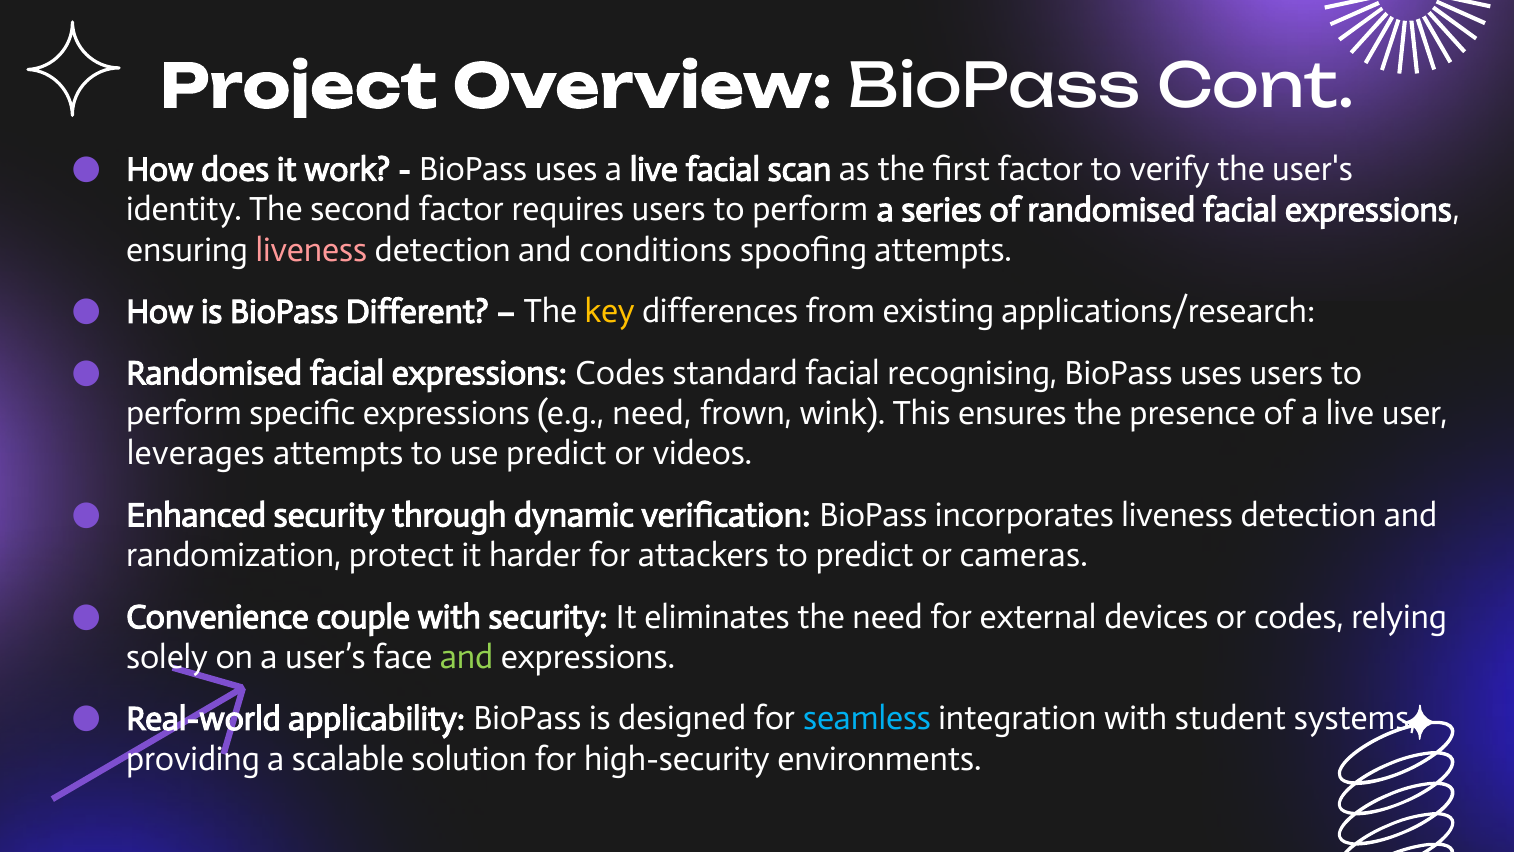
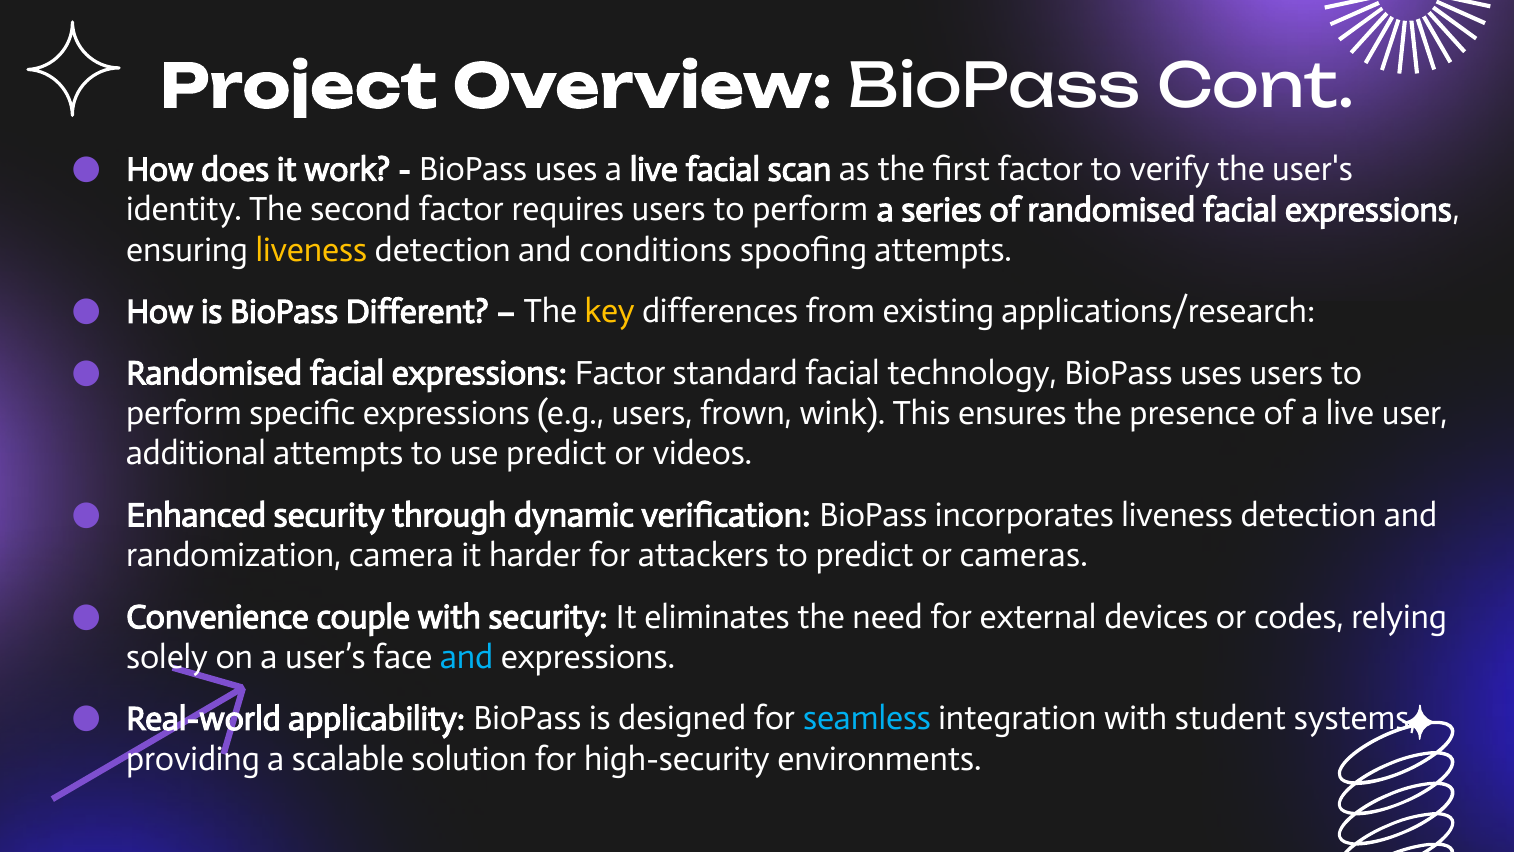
liveness at (311, 250) colour: pink -> yellow
expressions Codes: Codes -> Factor
recognising: recognising -> technology
e.g need: need -> users
leverages: leverages -> additional
protect: protect -> camera
and at (467, 657) colour: light green -> light blue
